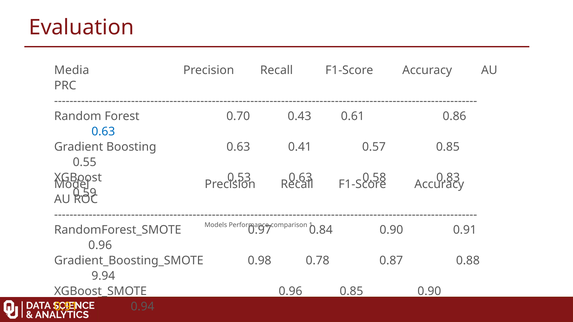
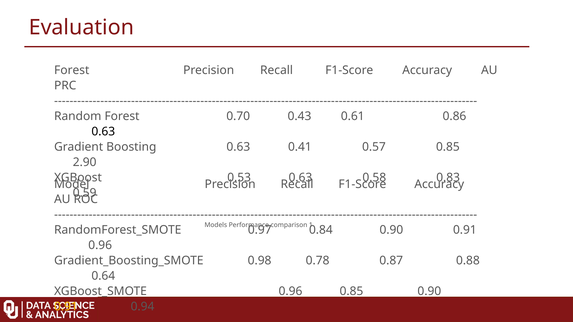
Media at (72, 70): Media -> Forest
0.63 at (103, 132) colour: blue -> black
0.55: 0.55 -> 2.90
9.94: 9.94 -> 0.64
